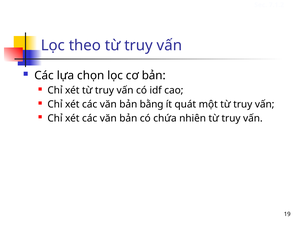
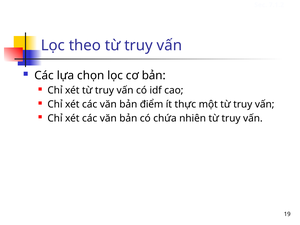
bằng: bằng -> điểm
quát: quát -> thực
